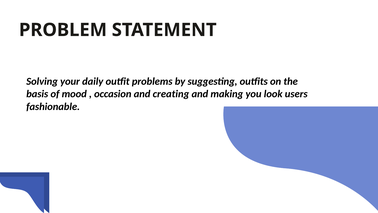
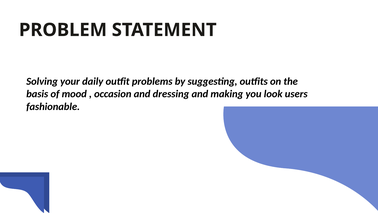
creating: creating -> dressing
